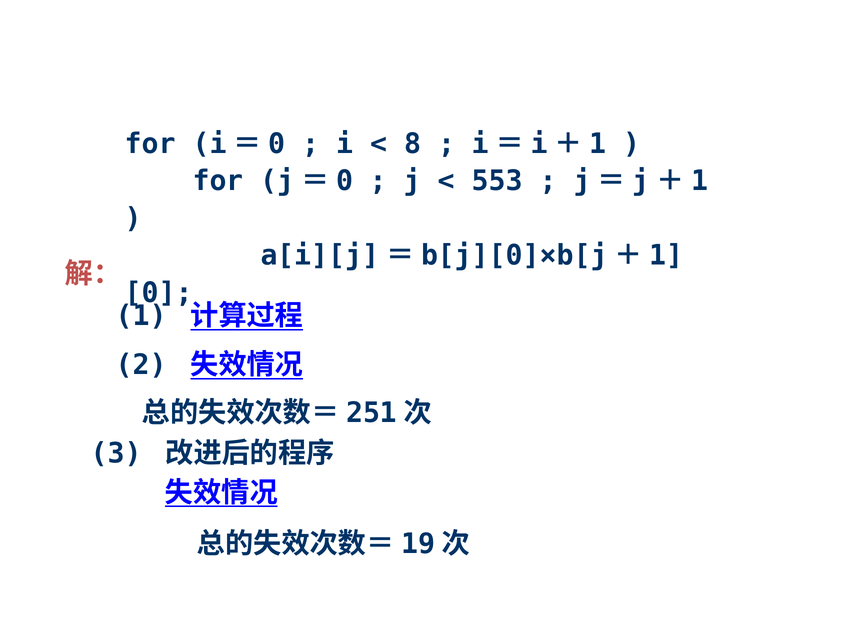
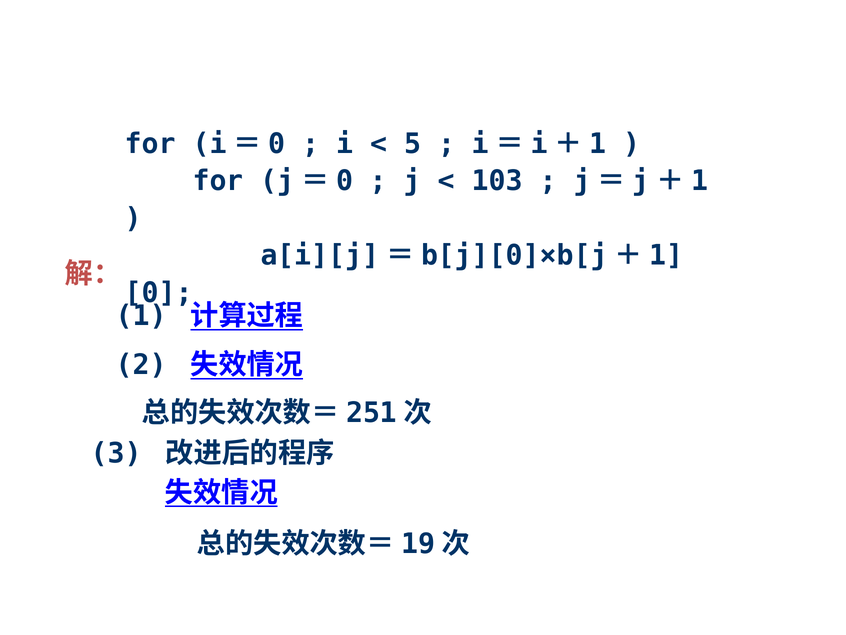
8: 8 -> 5
553: 553 -> 103
